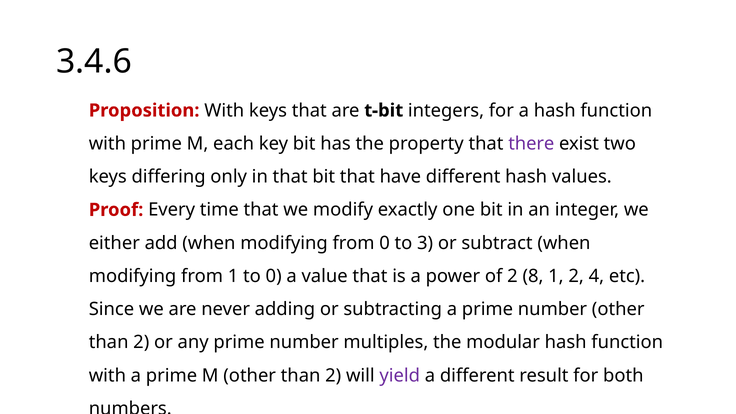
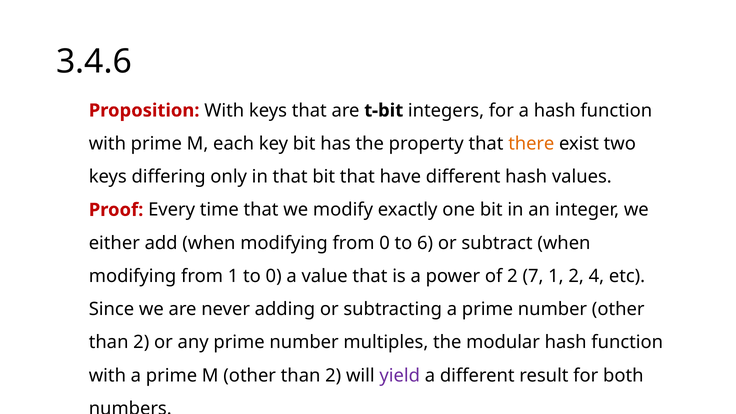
there colour: purple -> orange
3: 3 -> 6
8: 8 -> 7
